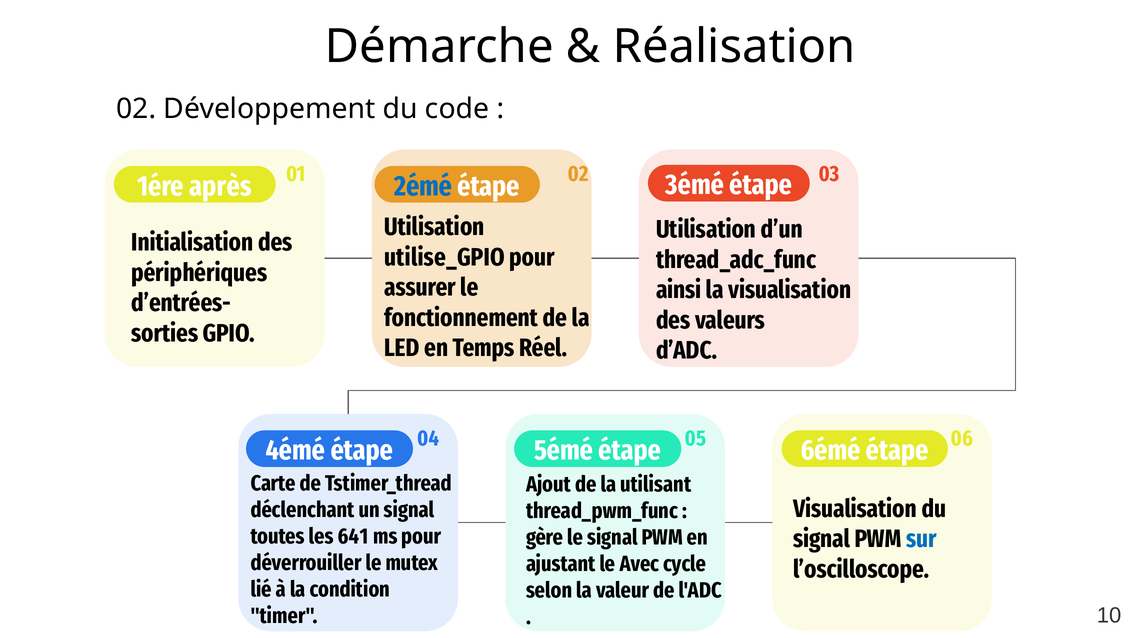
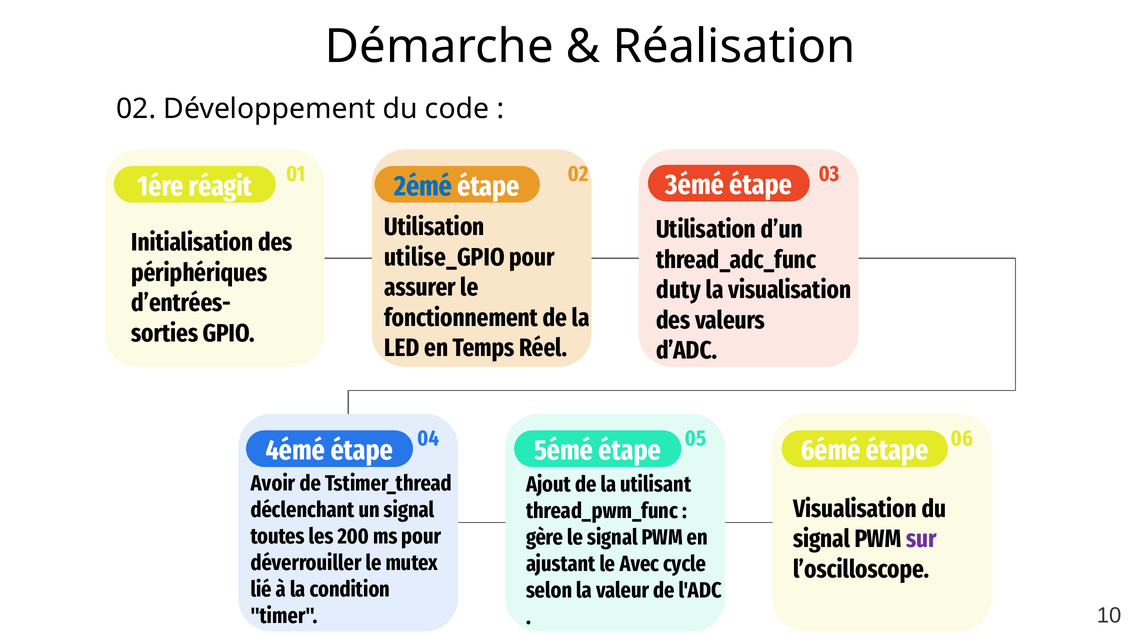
après: après -> réagit
ainsi: ainsi -> duty
Carte: Carte -> Avoir
641: 641 -> 200
sur colour: blue -> purple
